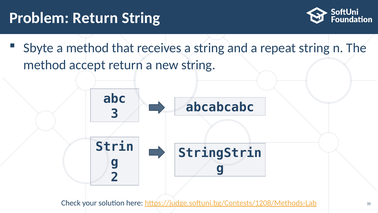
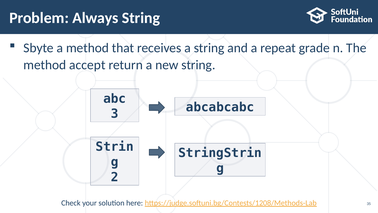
Problem Return: Return -> Always
repeat string: string -> grade
